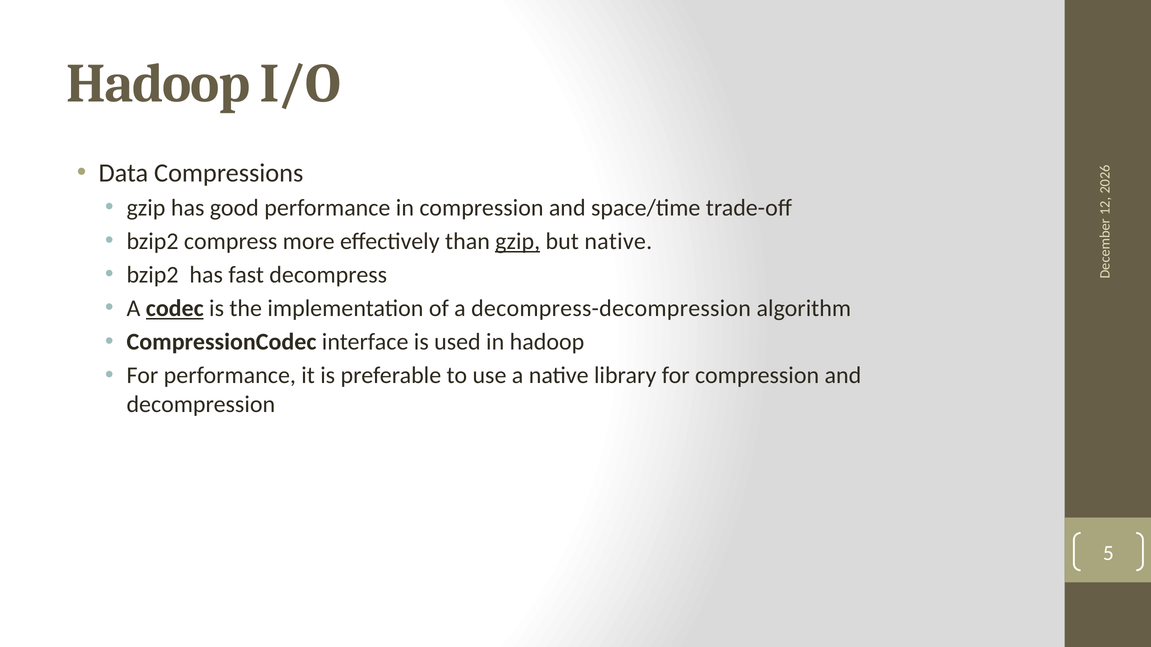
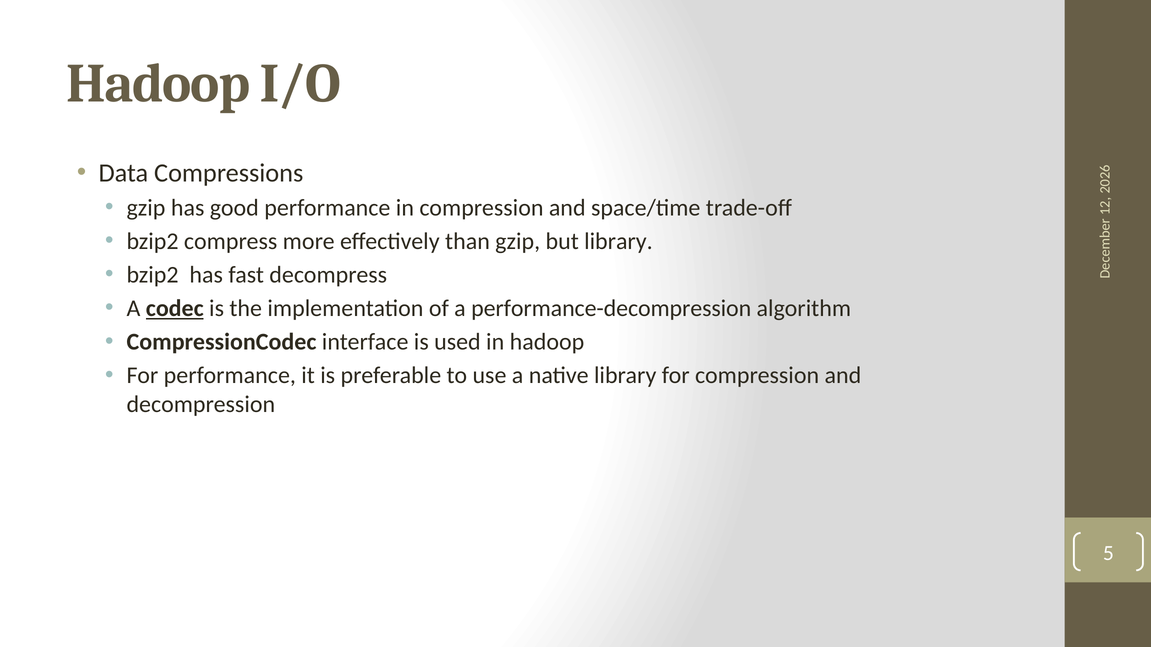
gzip at (518, 241) underline: present -> none
but native: native -> library
decompress-decompression: decompress-decompression -> performance-decompression
